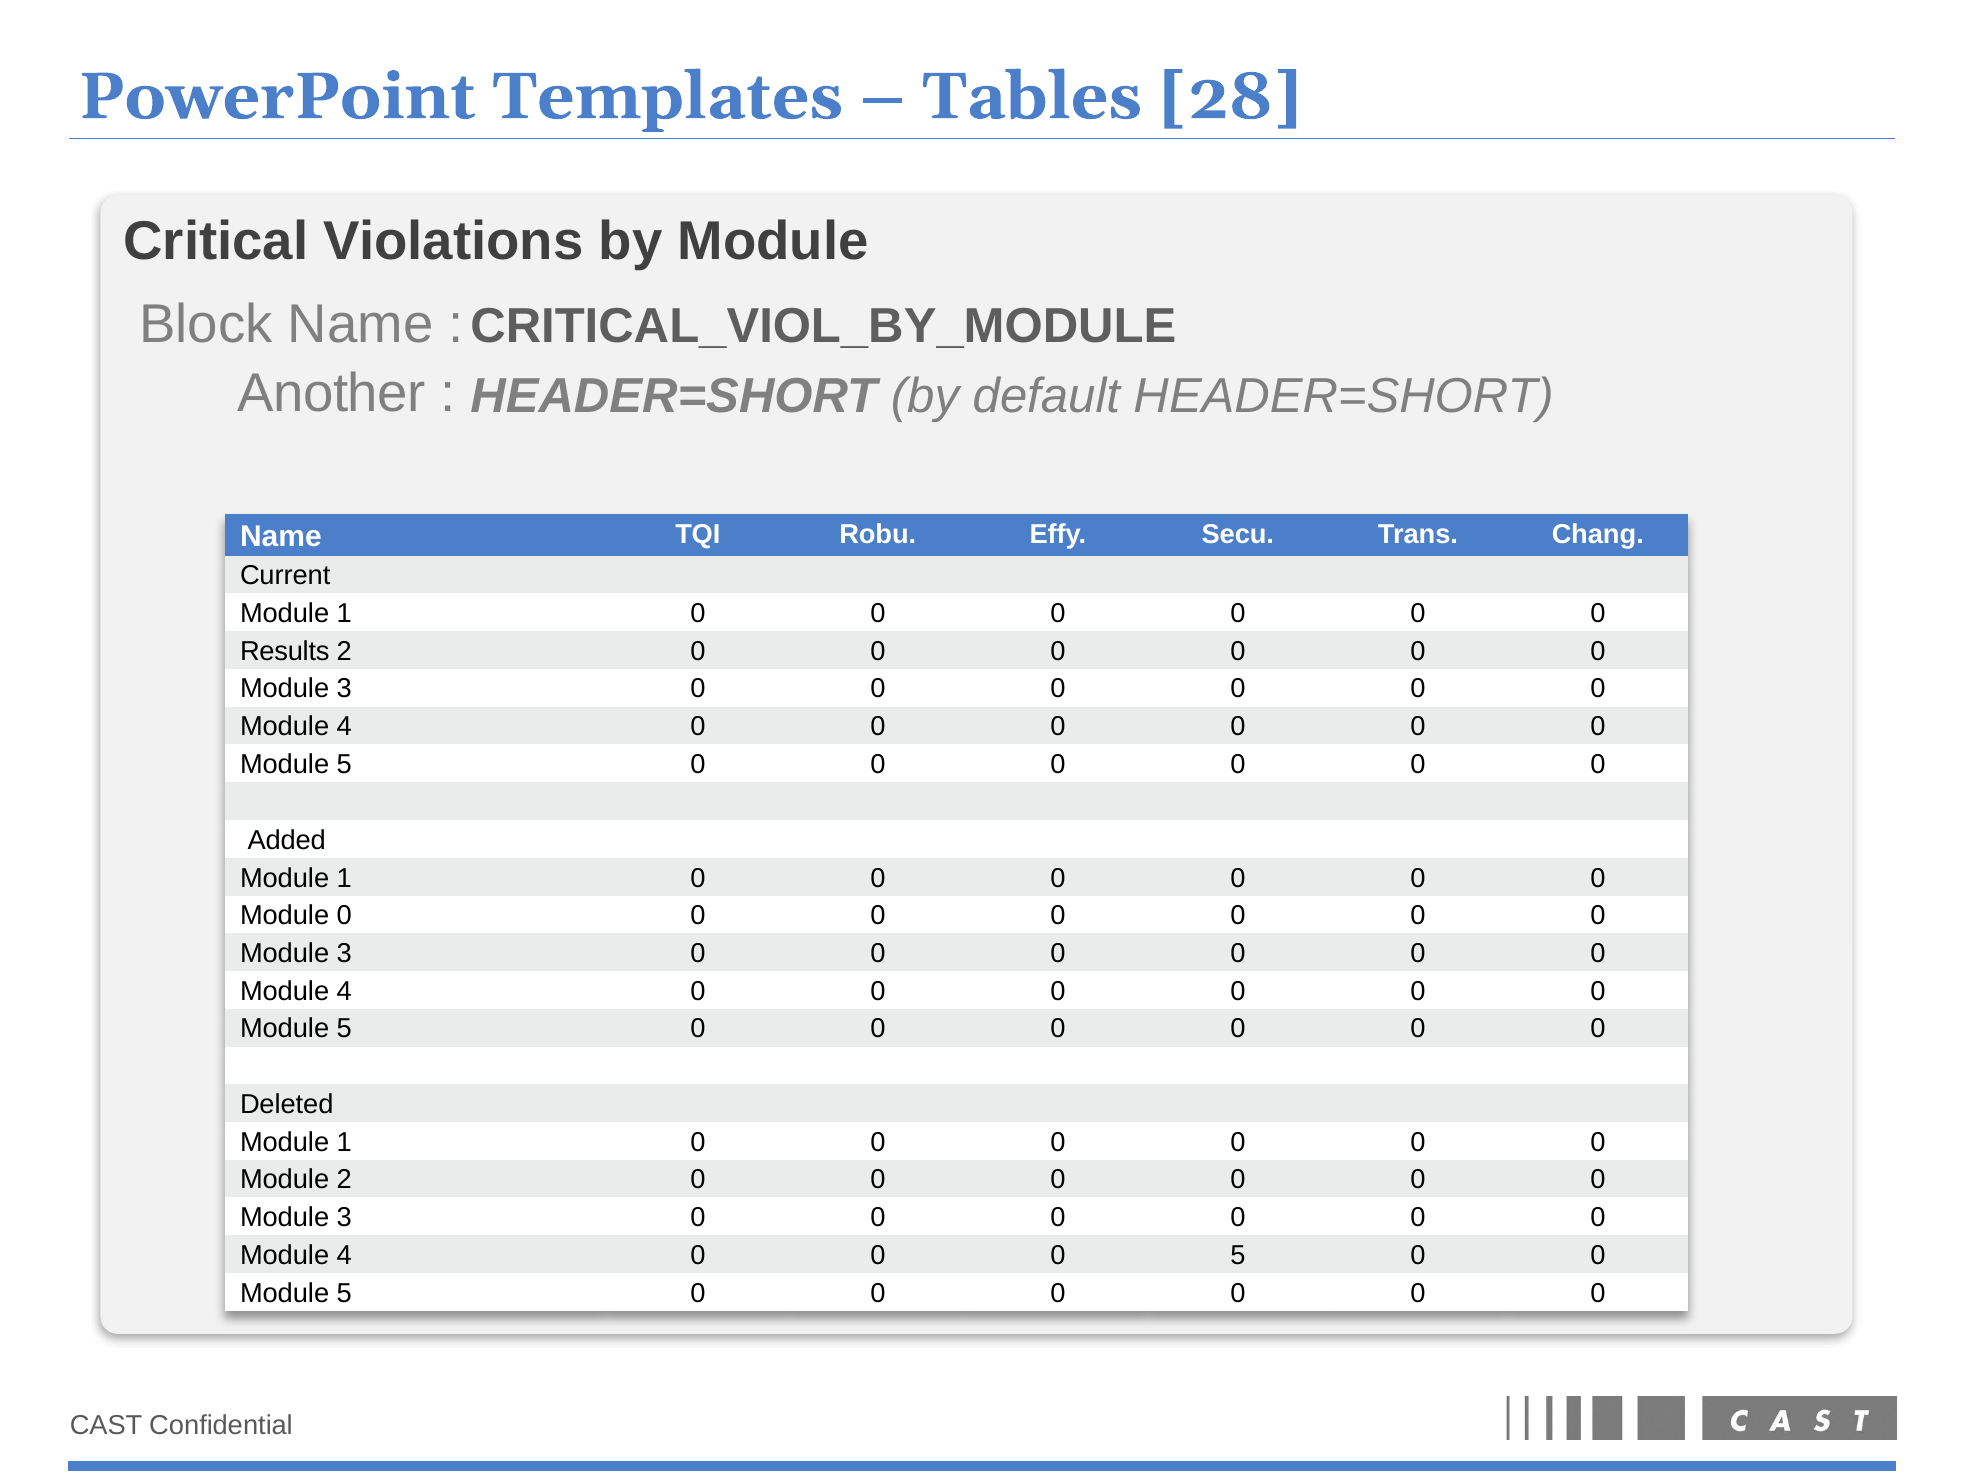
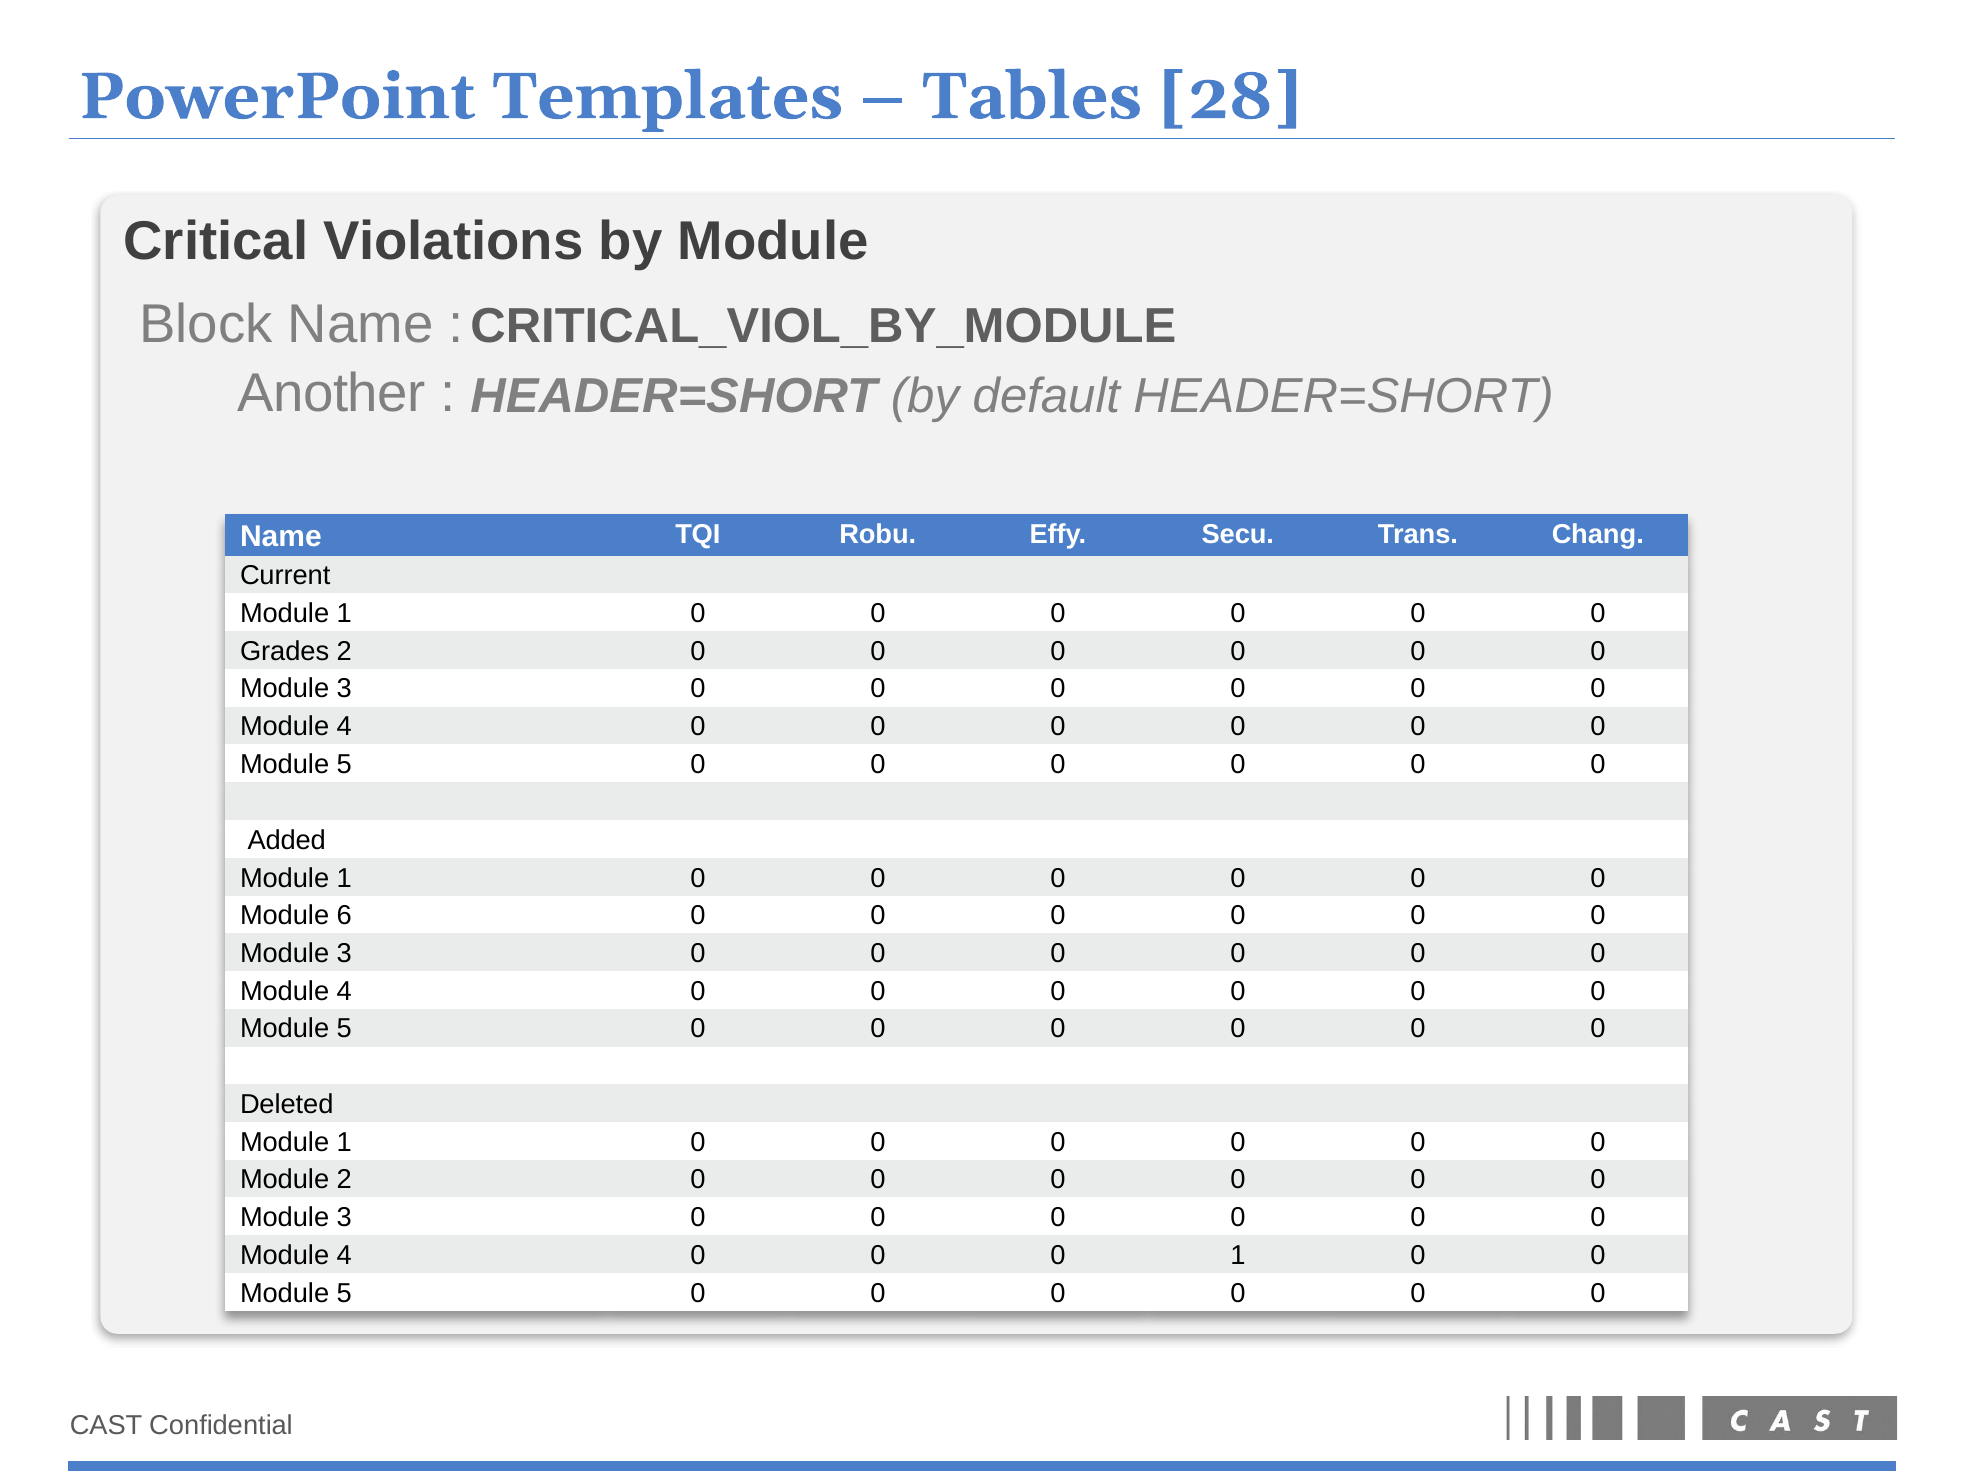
Results: Results -> Grades
Module 0: 0 -> 6
0 5: 5 -> 1
